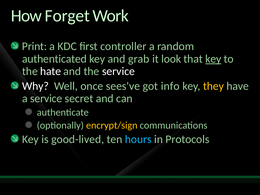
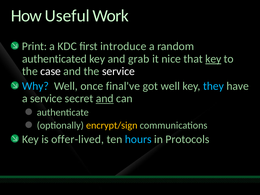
Forget: Forget -> Useful
controller: controller -> introduce
look: look -> nice
hate: hate -> case
Why colour: white -> light blue
sees've: sees've -> final've
got info: info -> well
they colour: yellow -> light blue
and at (105, 99) underline: none -> present
good-lived: good-lived -> offer-lived
